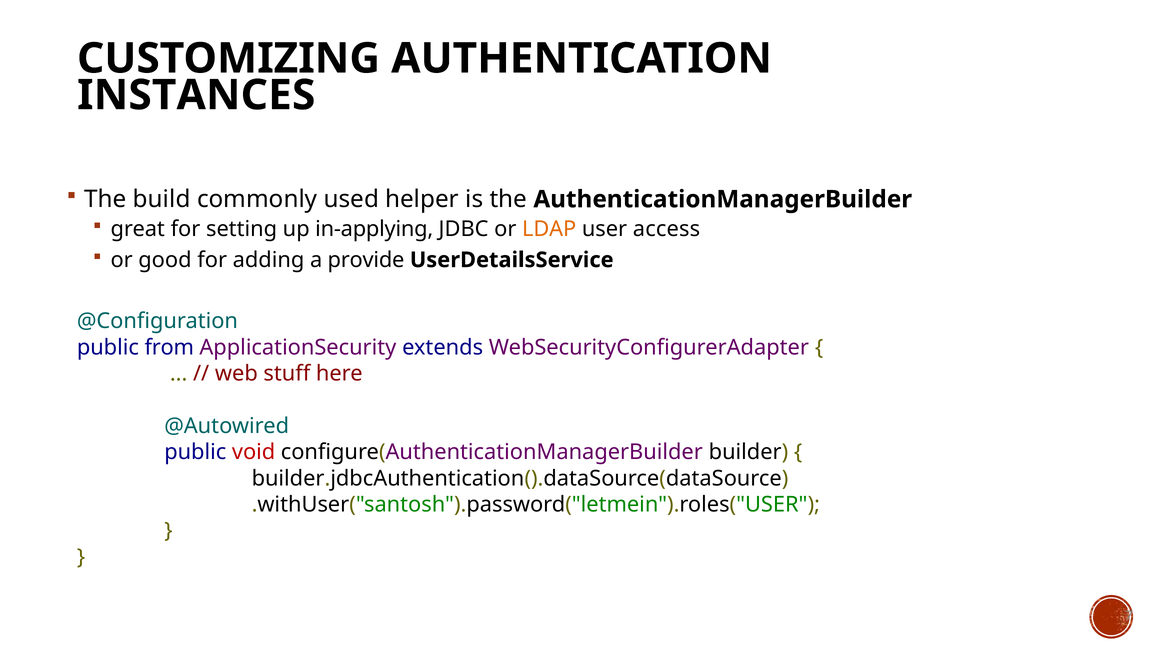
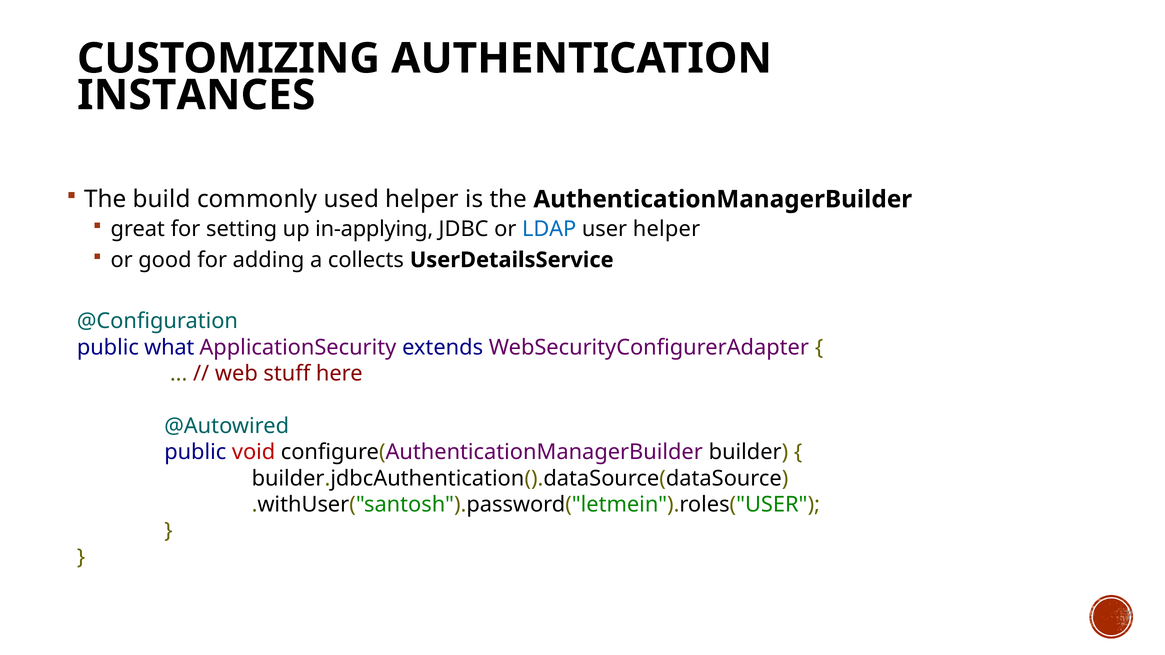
LDAP colour: orange -> blue
user access: access -> helper
provide: provide -> collects
from: from -> what
